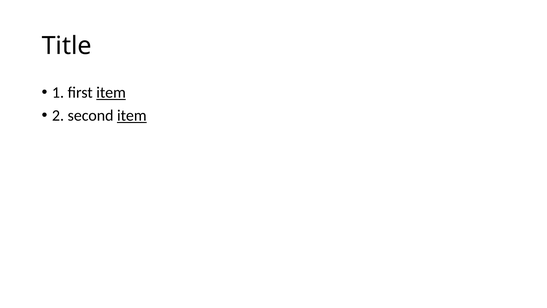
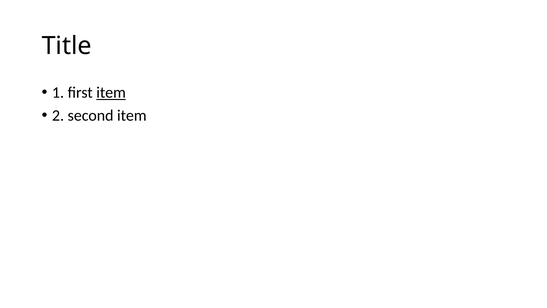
item at (132, 115) underline: present -> none
